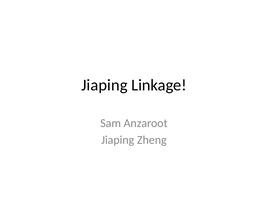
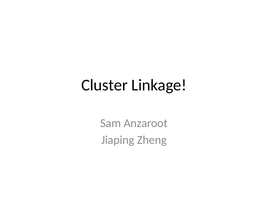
Jiaping at (104, 85): Jiaping -> Cluster
